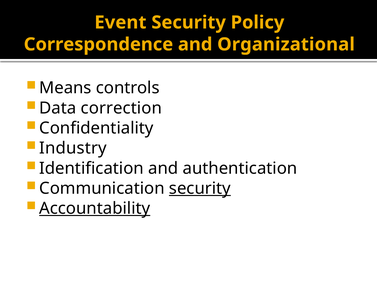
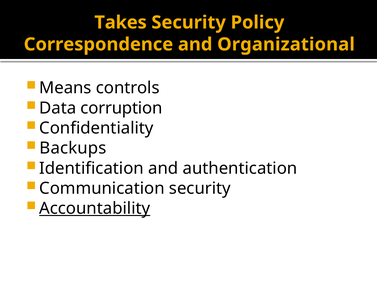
Event: Event -> Takes
correction: correction -> corruption
Industry: Industry -> Backups
security at (200, 189) underline: present -> none
